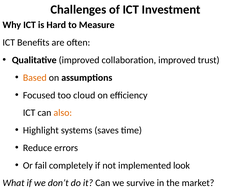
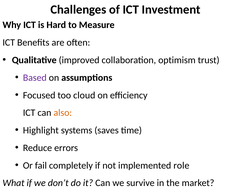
collaboration improved: improved -> optimism
Based colour: orange -> purple
look: look -> role
